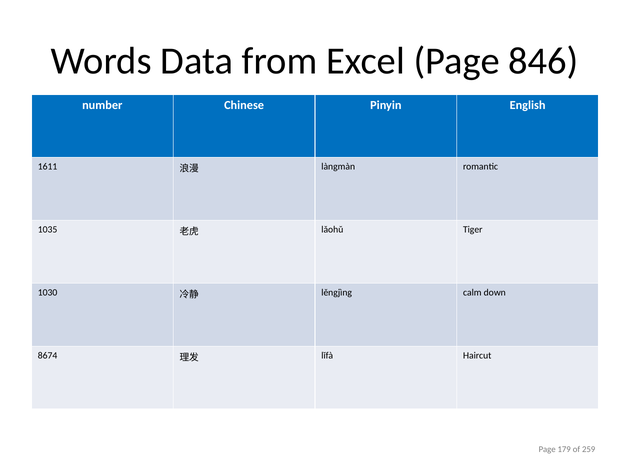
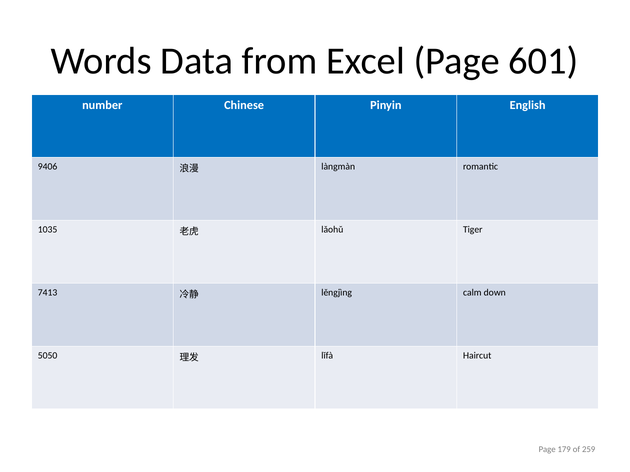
846: 846 -> 601
1611: 1611 -> 9406
1030: 1030 -> 7413
8674: 8674 -> 5050
